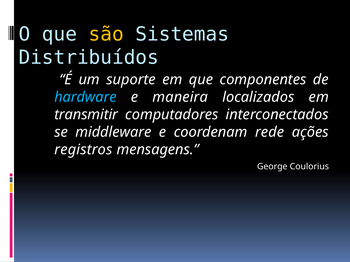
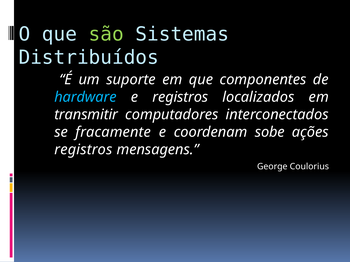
são colour: yellow -> light green
e maneira: maneira -> registros
middleware: middleware -> fracamente
rede: rede -> sobe
